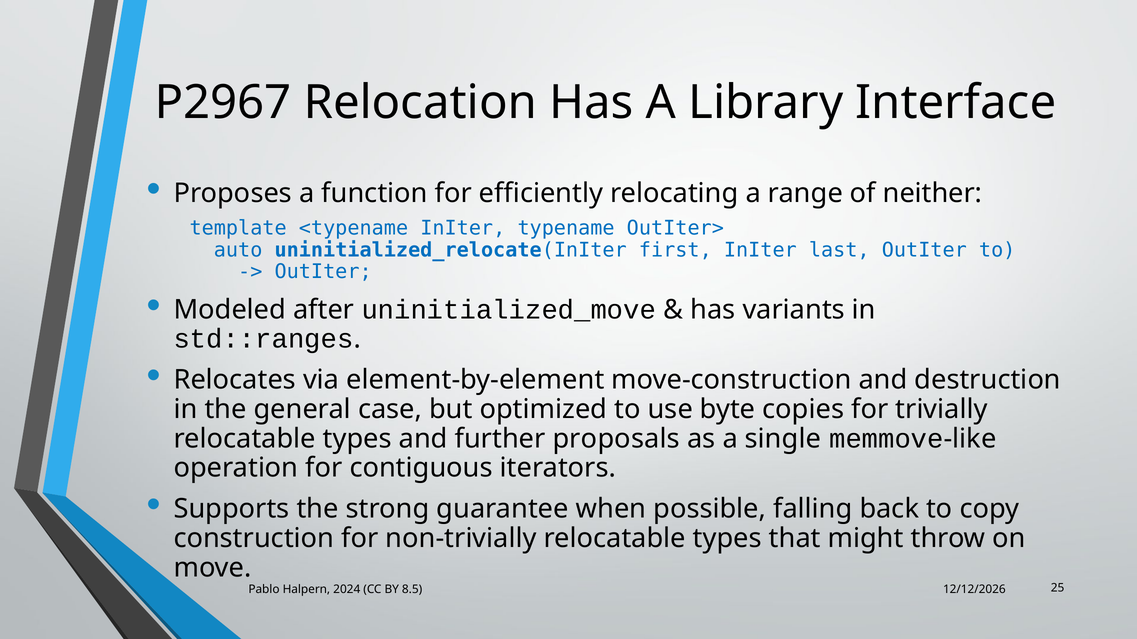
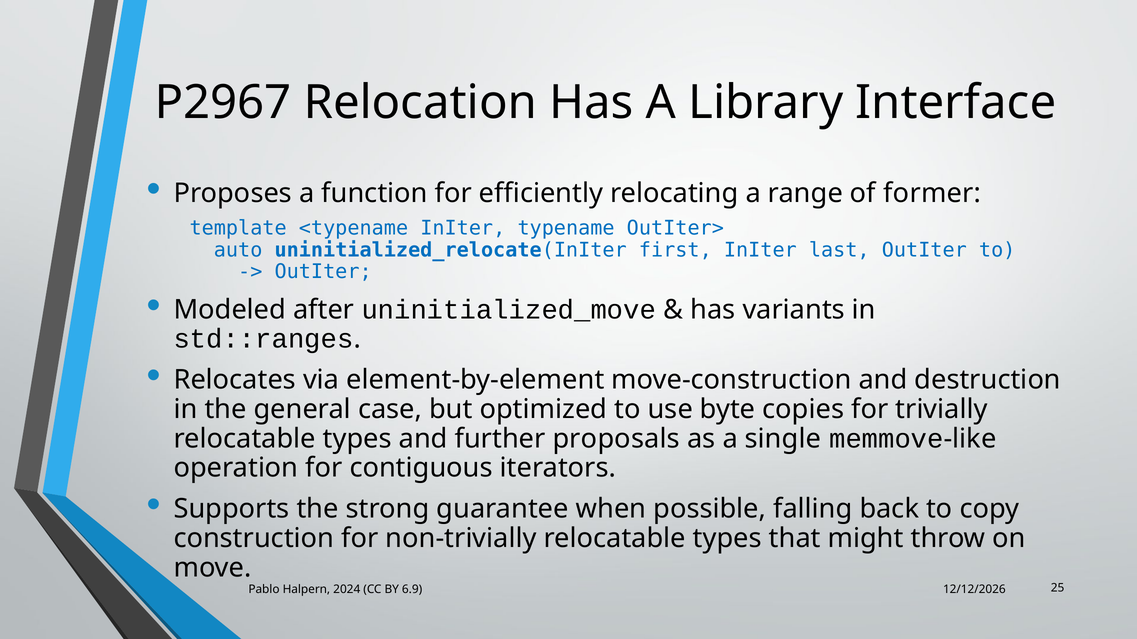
neither: neither -> former
8.5: 8.5 -> 6.9
